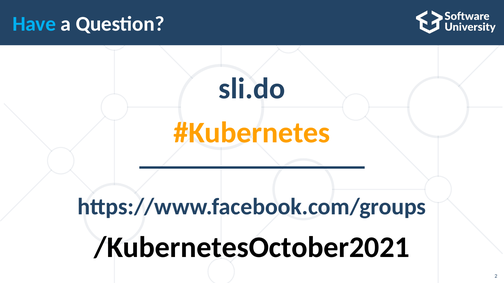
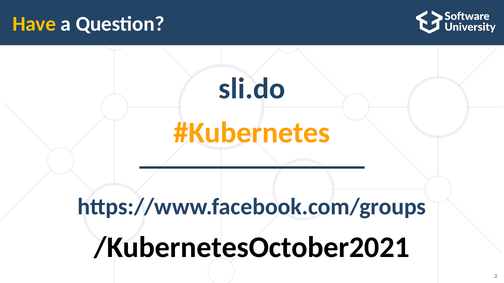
Have colour: light blue -> yellow
